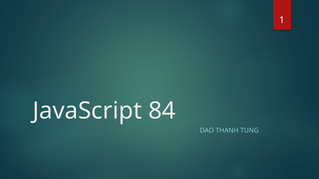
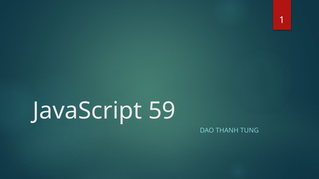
84: 84 -> 59
